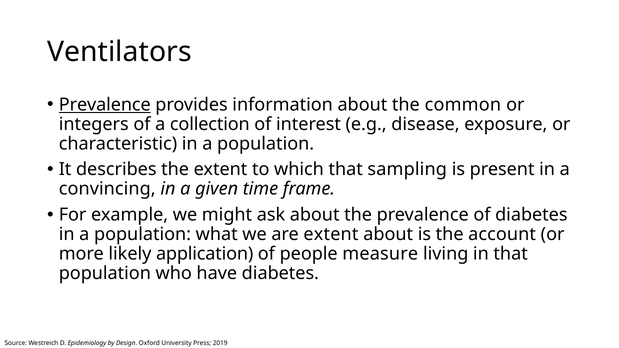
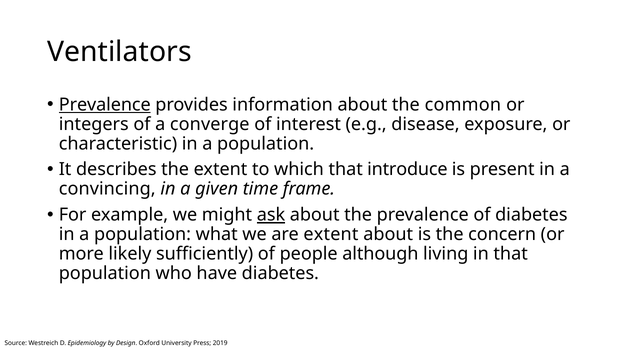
collection: collection -> converge
sampling: sampling -> introduce
ask underline: none -> present
account: account -> concern
application: application -> sufficiently
measure: measure -> although
